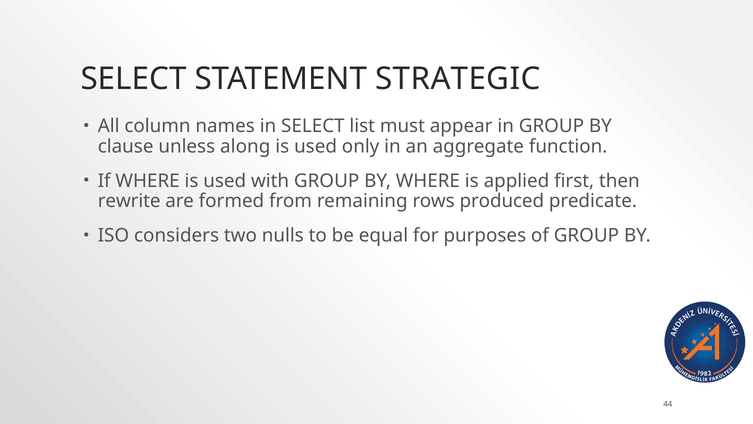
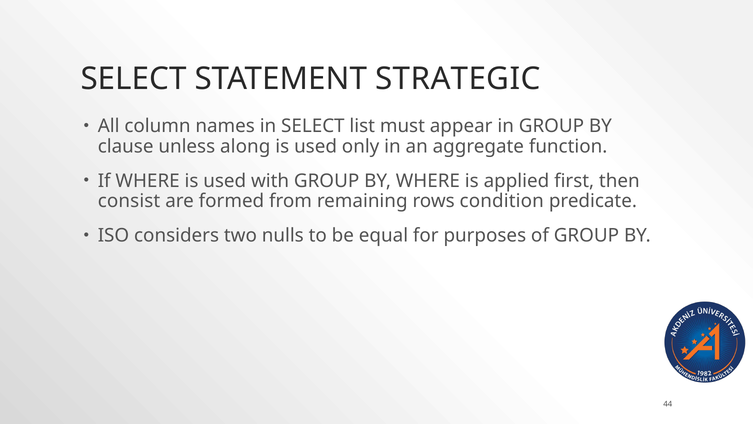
rewrite: rewrite -> consist
produced: produced -> condition
